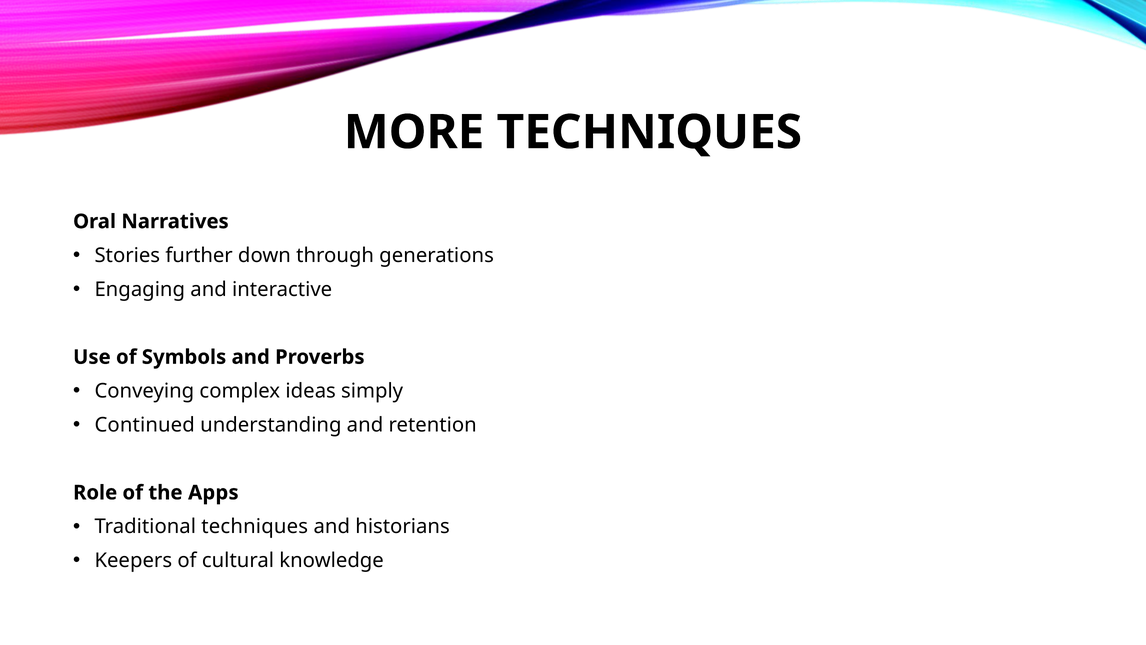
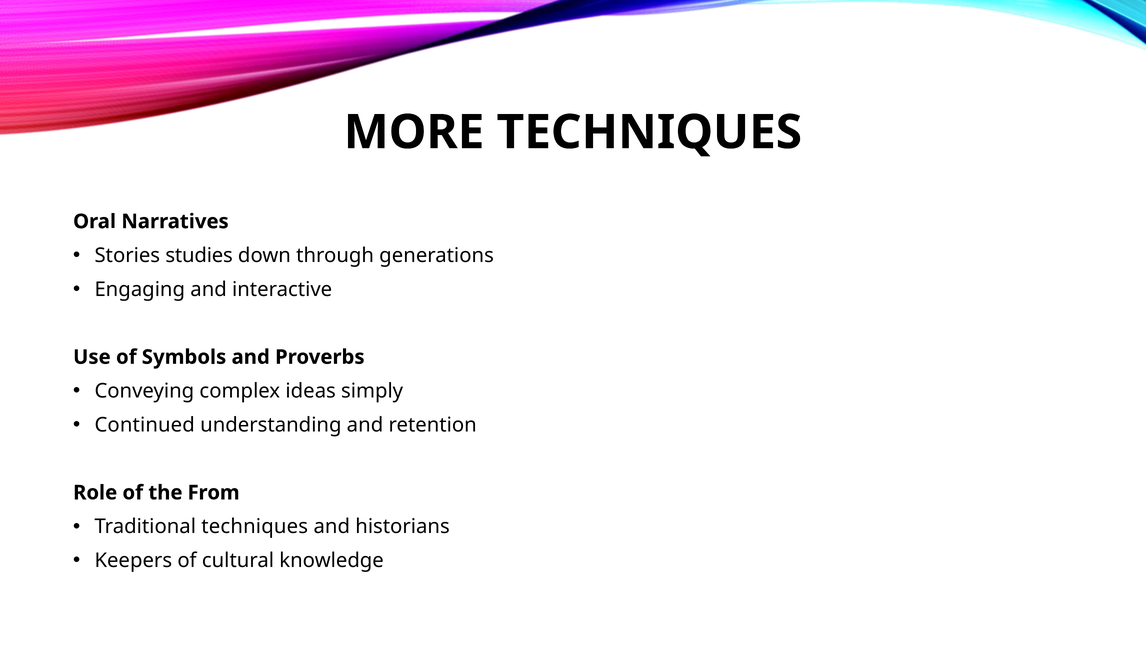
further: further -> studies
Apps: Apps -> From
